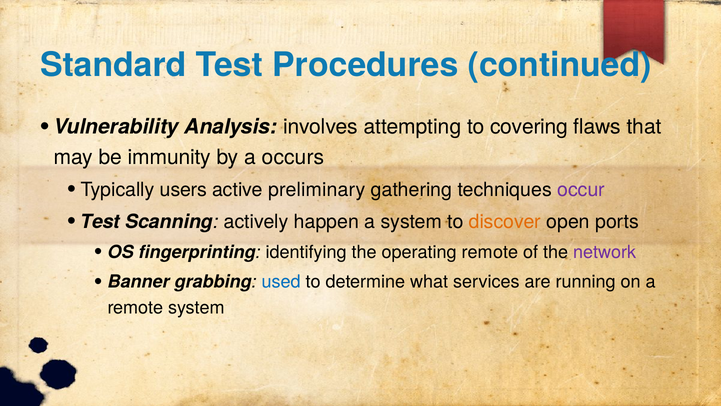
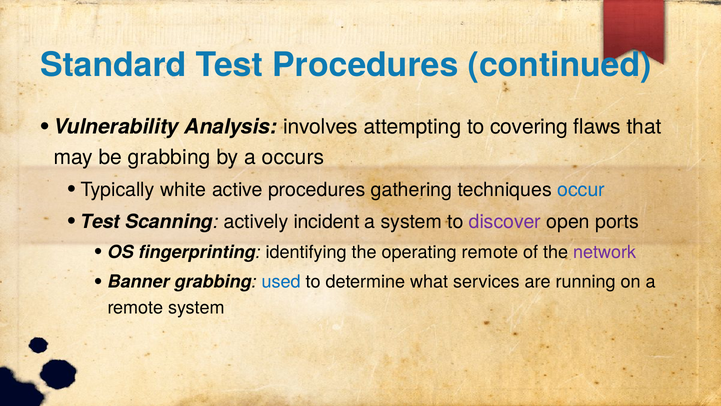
be immunity: immunity -> grabbing
users: users -> white
active preliminary: preliminary -> procedures
occur colour: purple -> blue
happen: happen -> incident
discover colour: orange -> purple
